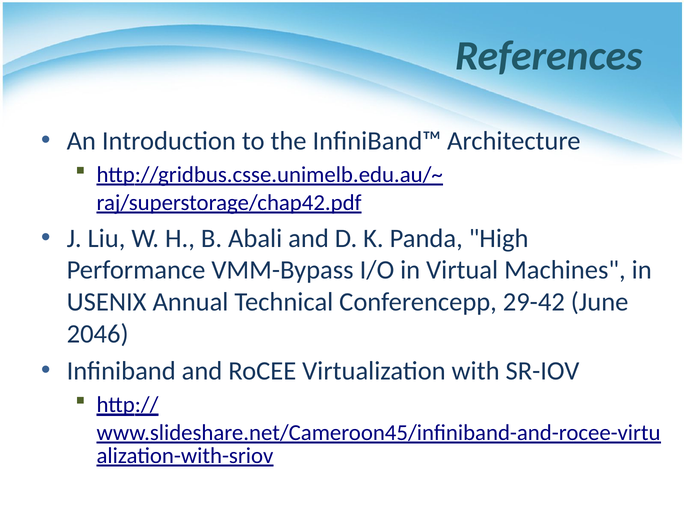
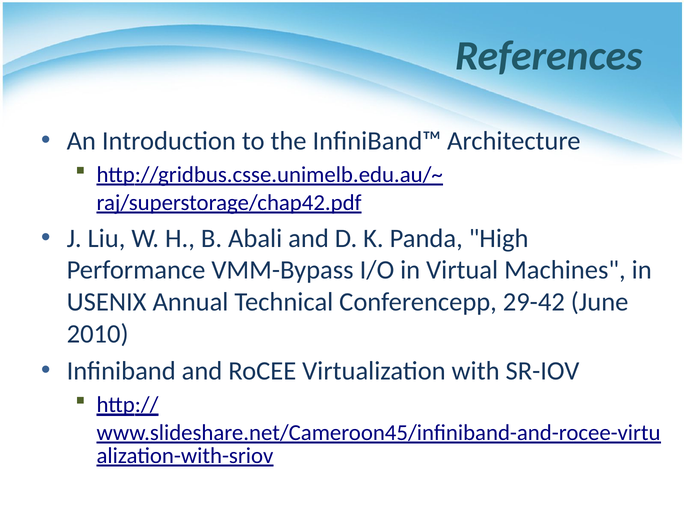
2046: 2046 -> 2010
